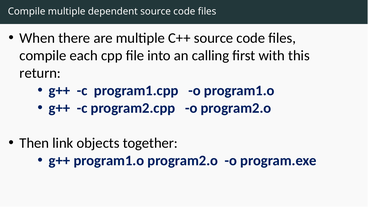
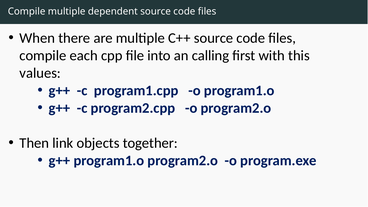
return: return -> values
